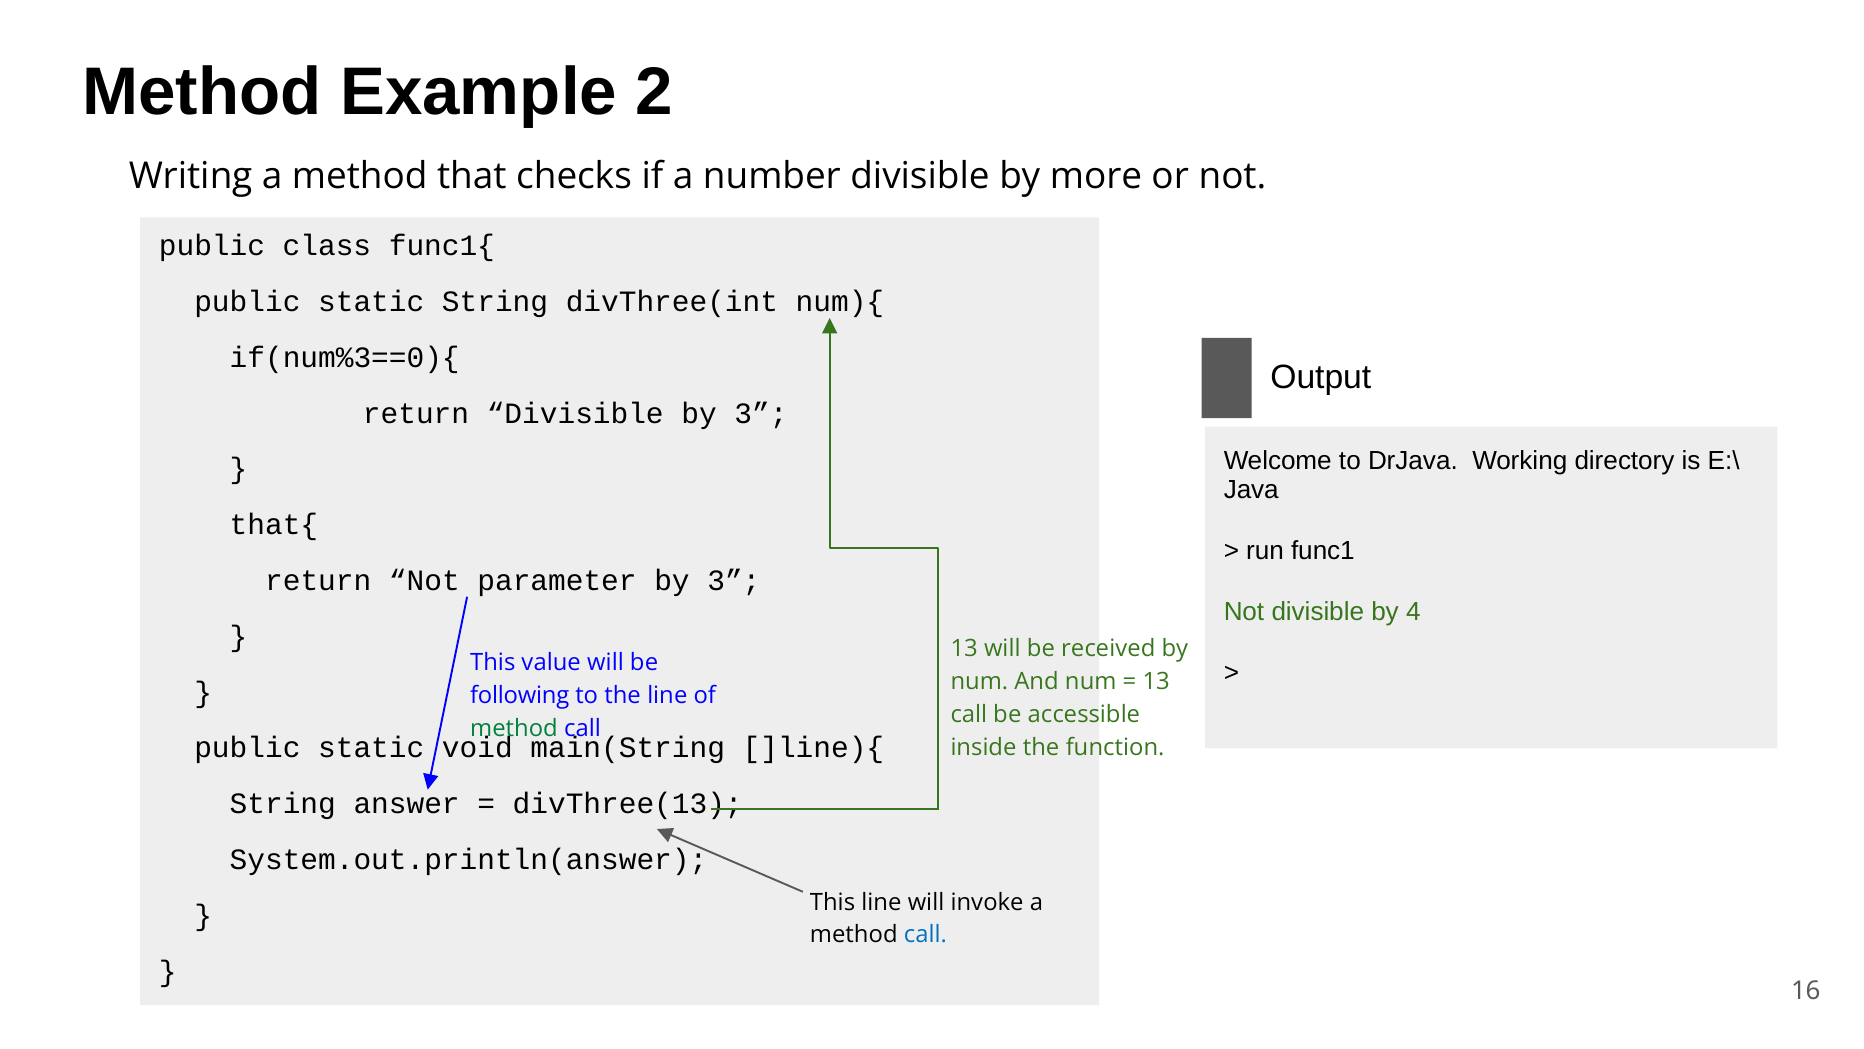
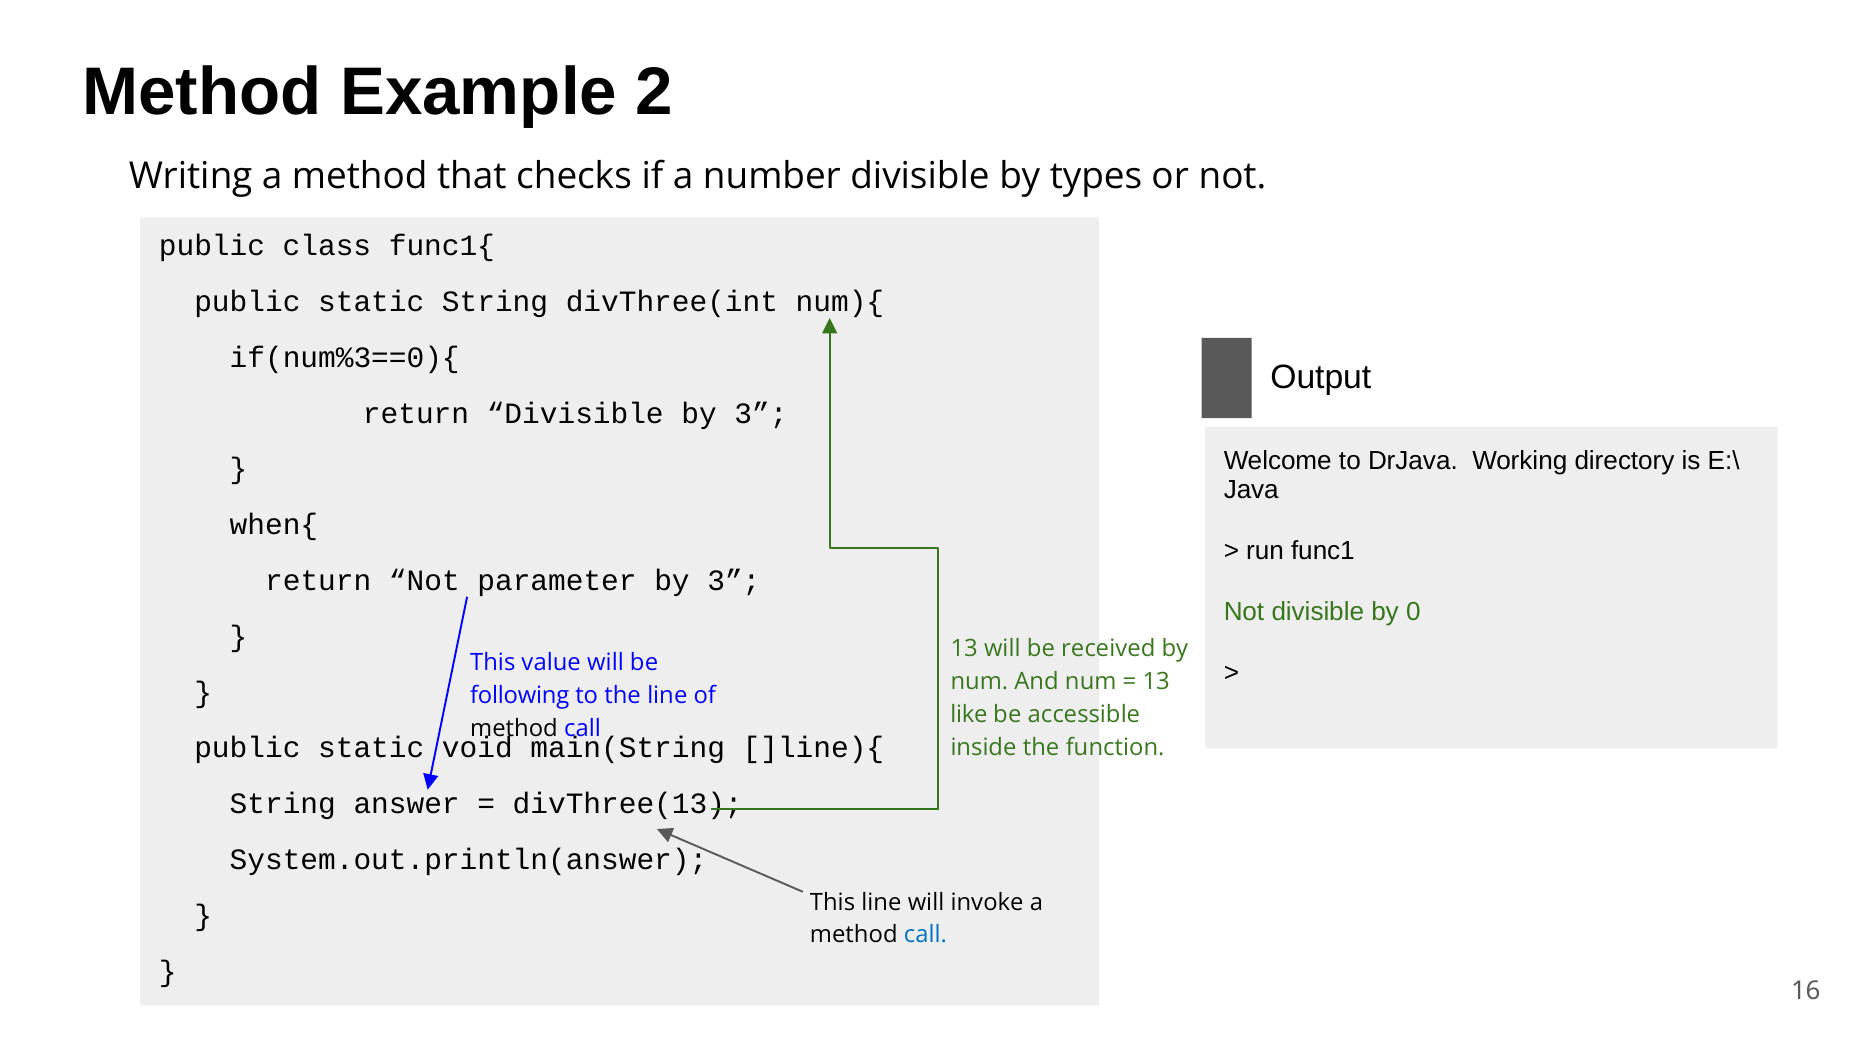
more: more -> types
that{: that{ -> when{
4: 4 -> 0
call at (969, 714): call -> like
method at (514, 728) colour: green -> black
